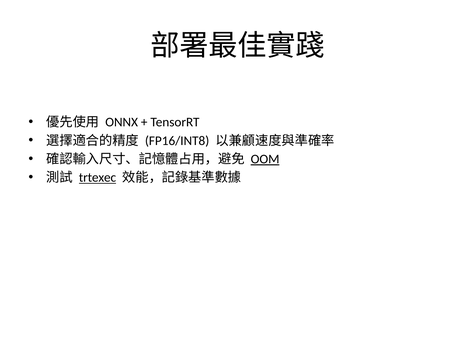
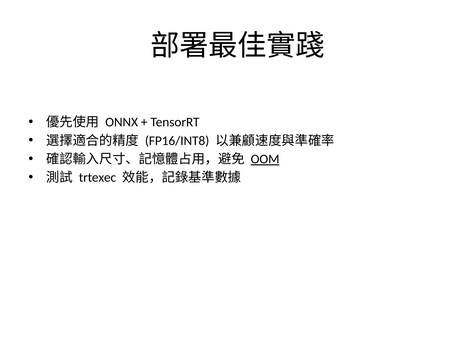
trtexec underline: present -> none
